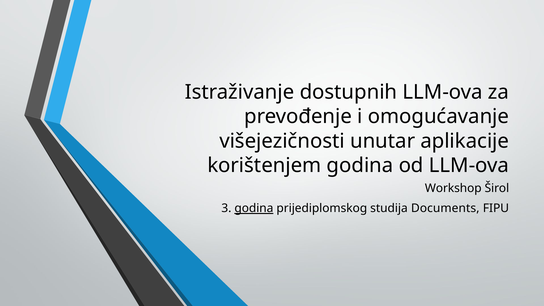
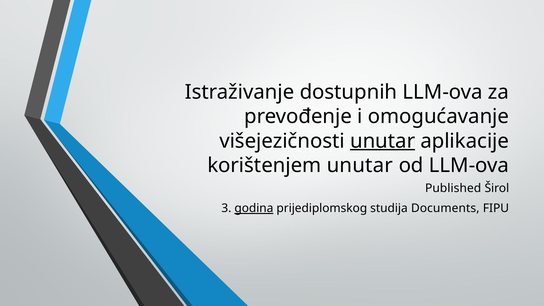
unutar at (383, 141) underline: none -> present
korištenjem godina: godina -> unutar
Workshop: Workshop -> Published
